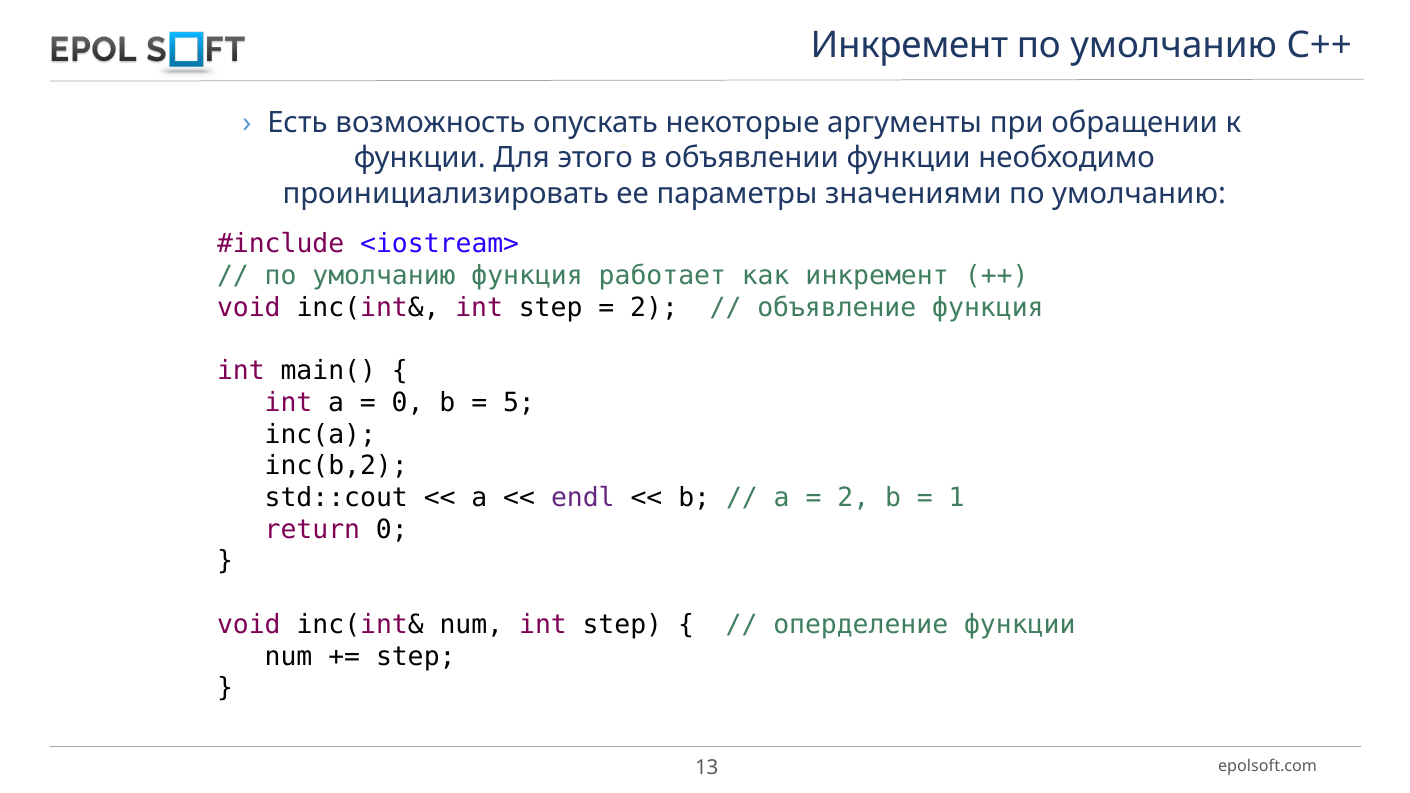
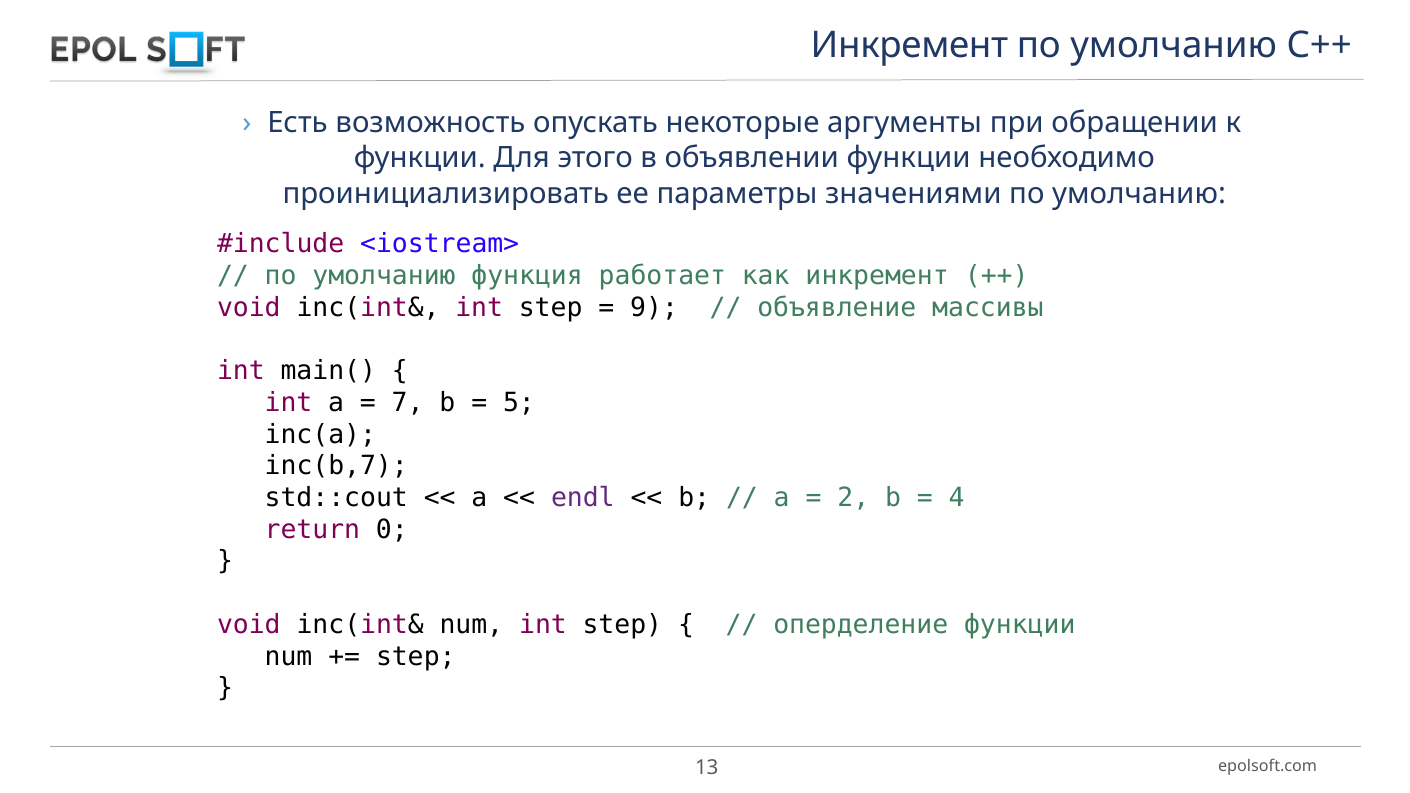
2 at (654, 307): 2 -> 9
объявление функция: функция -> массивы
0 at (408, 403): 0 -> 7
inc(b,2: inc(b,2 -> inc(b,7
1: 1 -> 4
